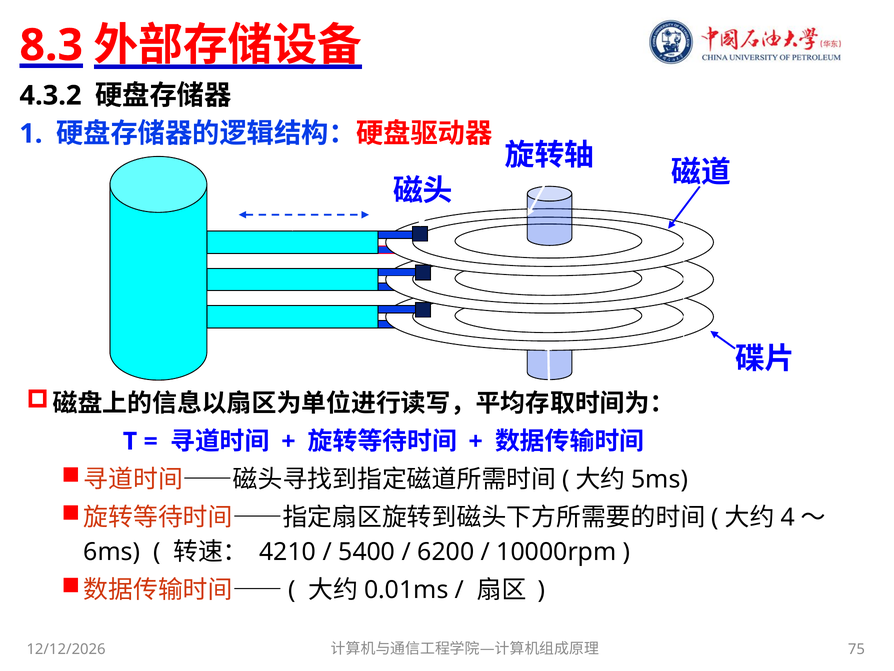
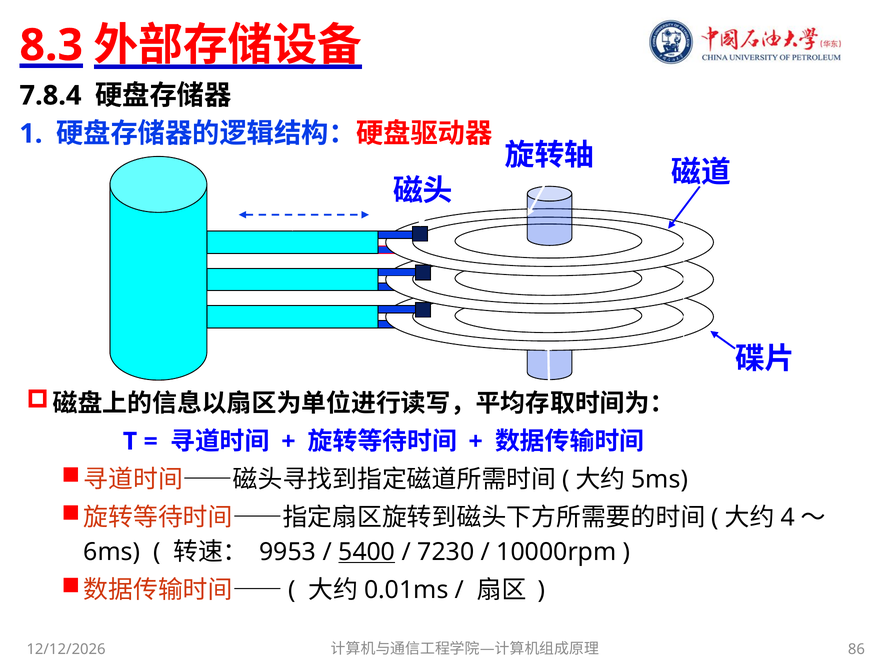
4.3.2: 4.3.2 -> 7.8.4
4210: 4210 -> 9953
5400 underline: none -> present
6200: 6200 -> 7230
75: 75 -> 86
